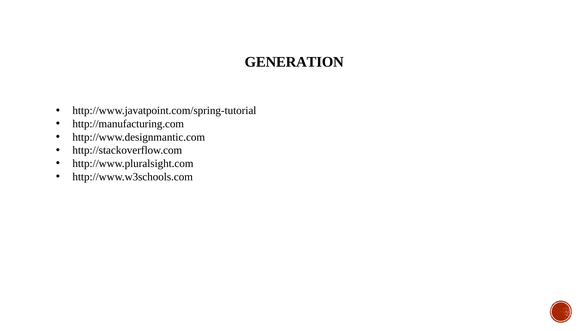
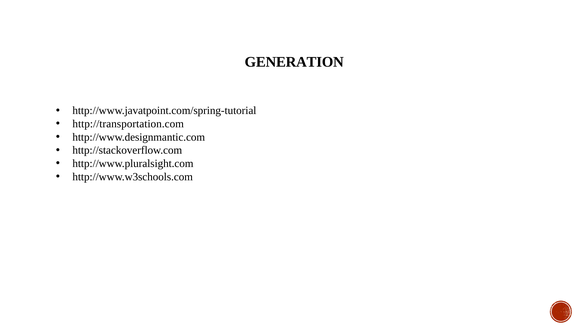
http://manufacturing.com: http://manufacturing.com -> http://transportation.com
